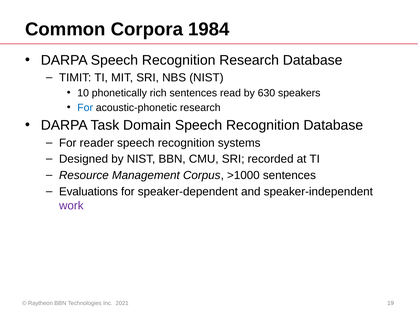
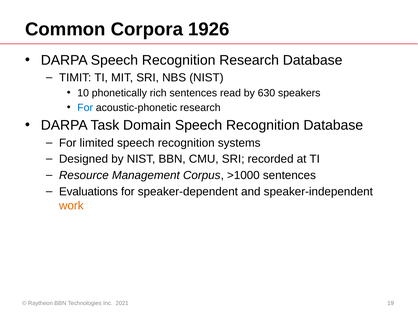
1984: 1984 -> 1926
reader: reader -> limited
work colour: purple -> orange
